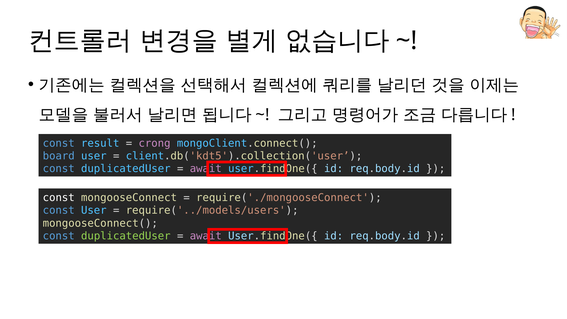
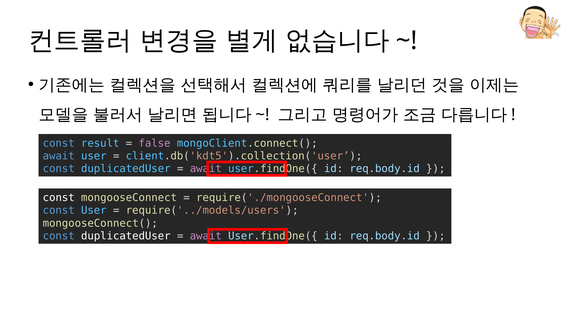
crong: crong -> false
board at (59, 156): board -> await
duplicatedUser at (126, 236) colour: light green -> white
